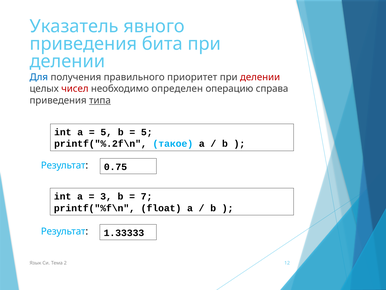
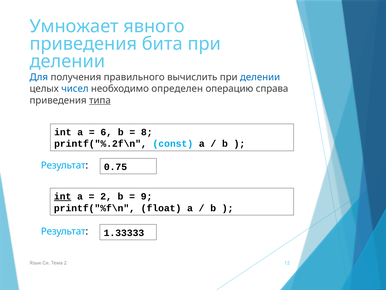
Указатель: Указатель -> Умножает
приоритет: приоритет -> вычислить
делении at (260, 77) colour: red -> blue
чисел colour: red -> blue
5 at (106, 132): 5 -> 6
5 at (147, 132): 5 -> 8
такое: такое -> const
int at (63, 196) underline: none -> present
3 at (106, 196): 3 -> 2
7: 7 -> 9
